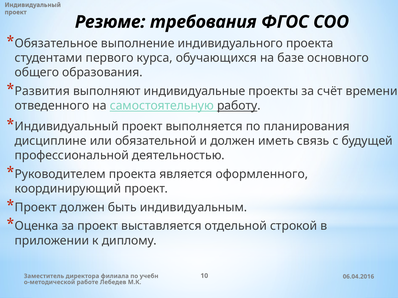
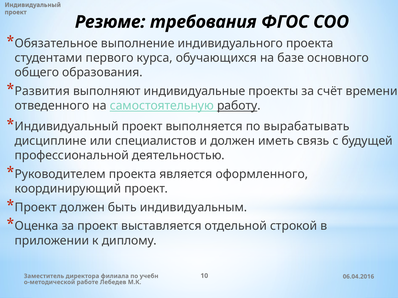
планирования: планирования -> вырабатывать
обязательной: обязательной -> специалистов
